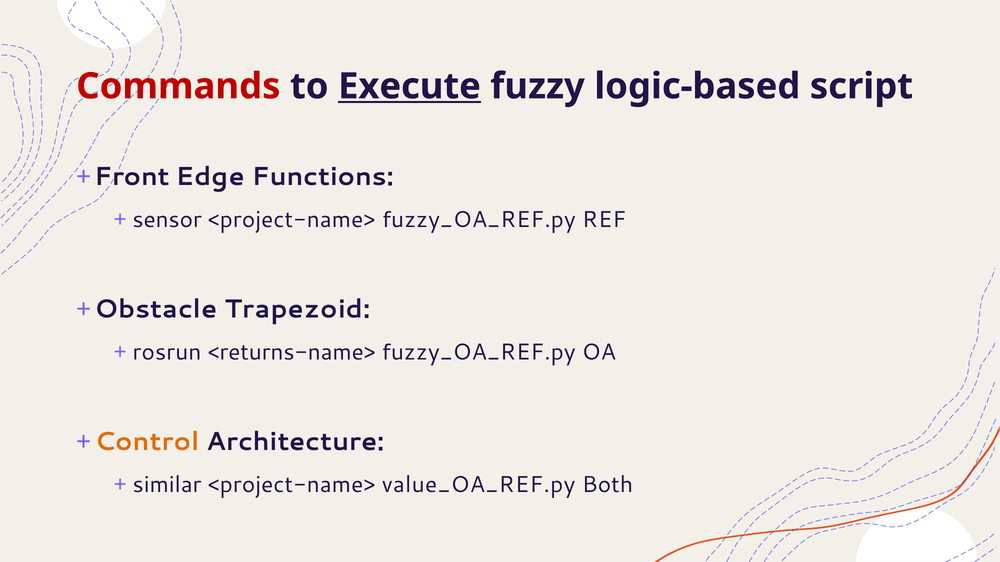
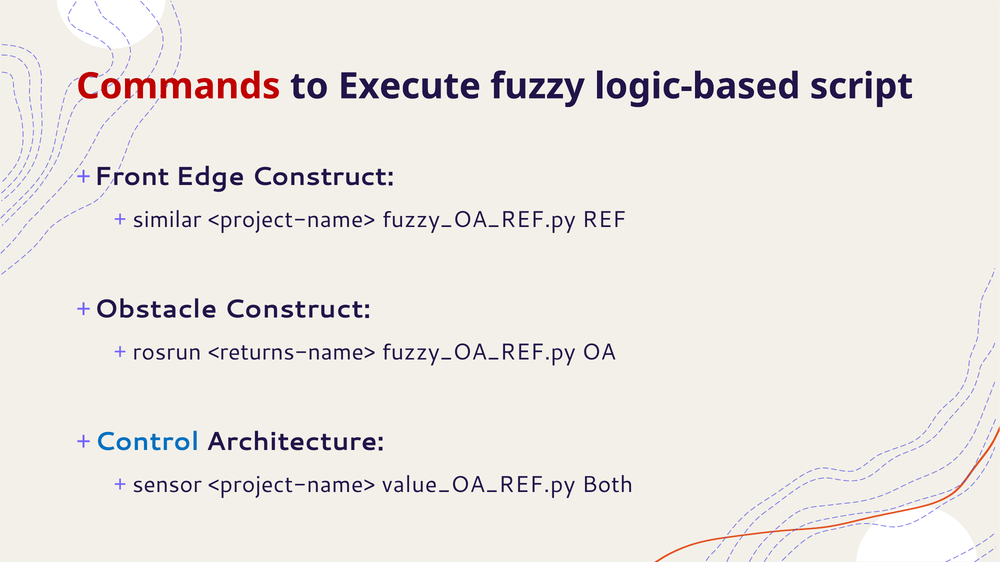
Execute underline: present -> none
Edge Functions: Functions -> Construct
sensor: sensor -> similar
Obstacle Trapezoid: Trapezoid -> Construct
Control colour: orange -> blue
similar: similar -> sensor
